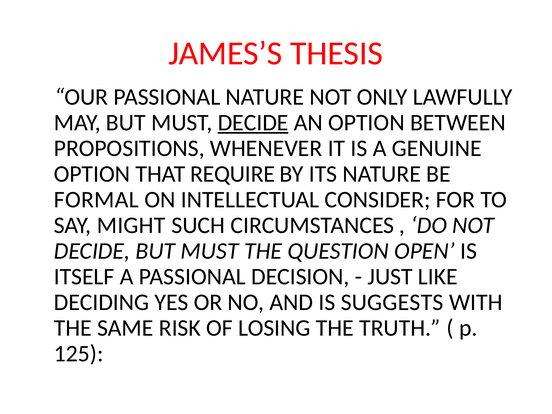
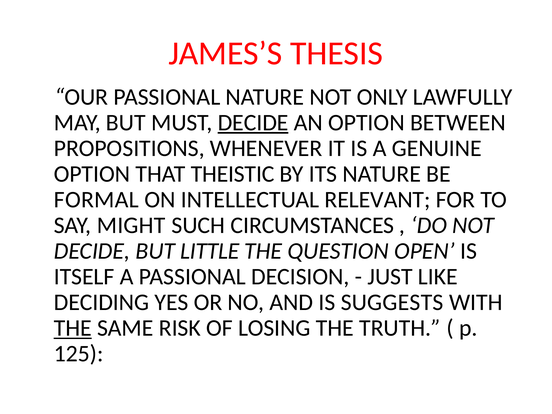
REQUIRE: REQUIRE -> THEISTIC
CONSIDER: CONSIDER -> RELEVANT
DECIDE BUT MUST: MUST -> LITTLE
THE at (73, 328) underline: none -> present
